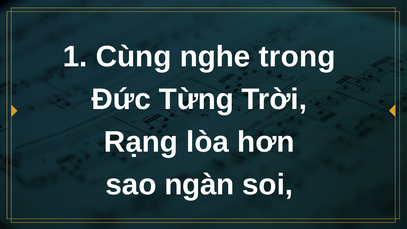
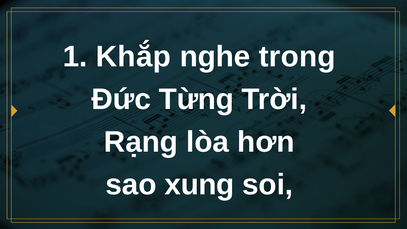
Cùng: Cùng -> Khắp
ngàn: ngàn -> xung
